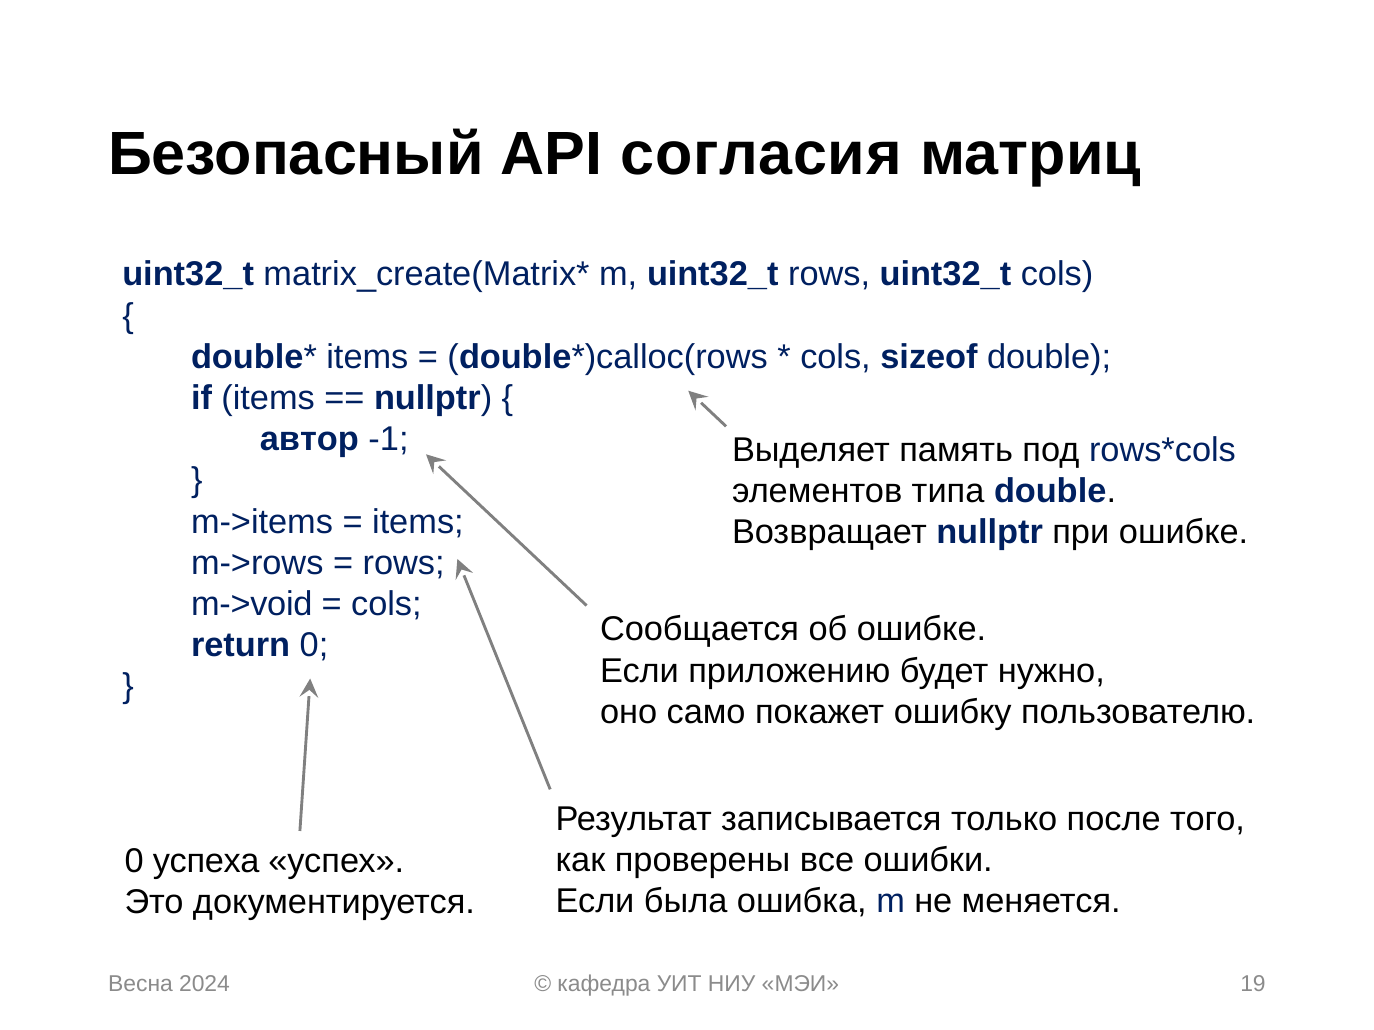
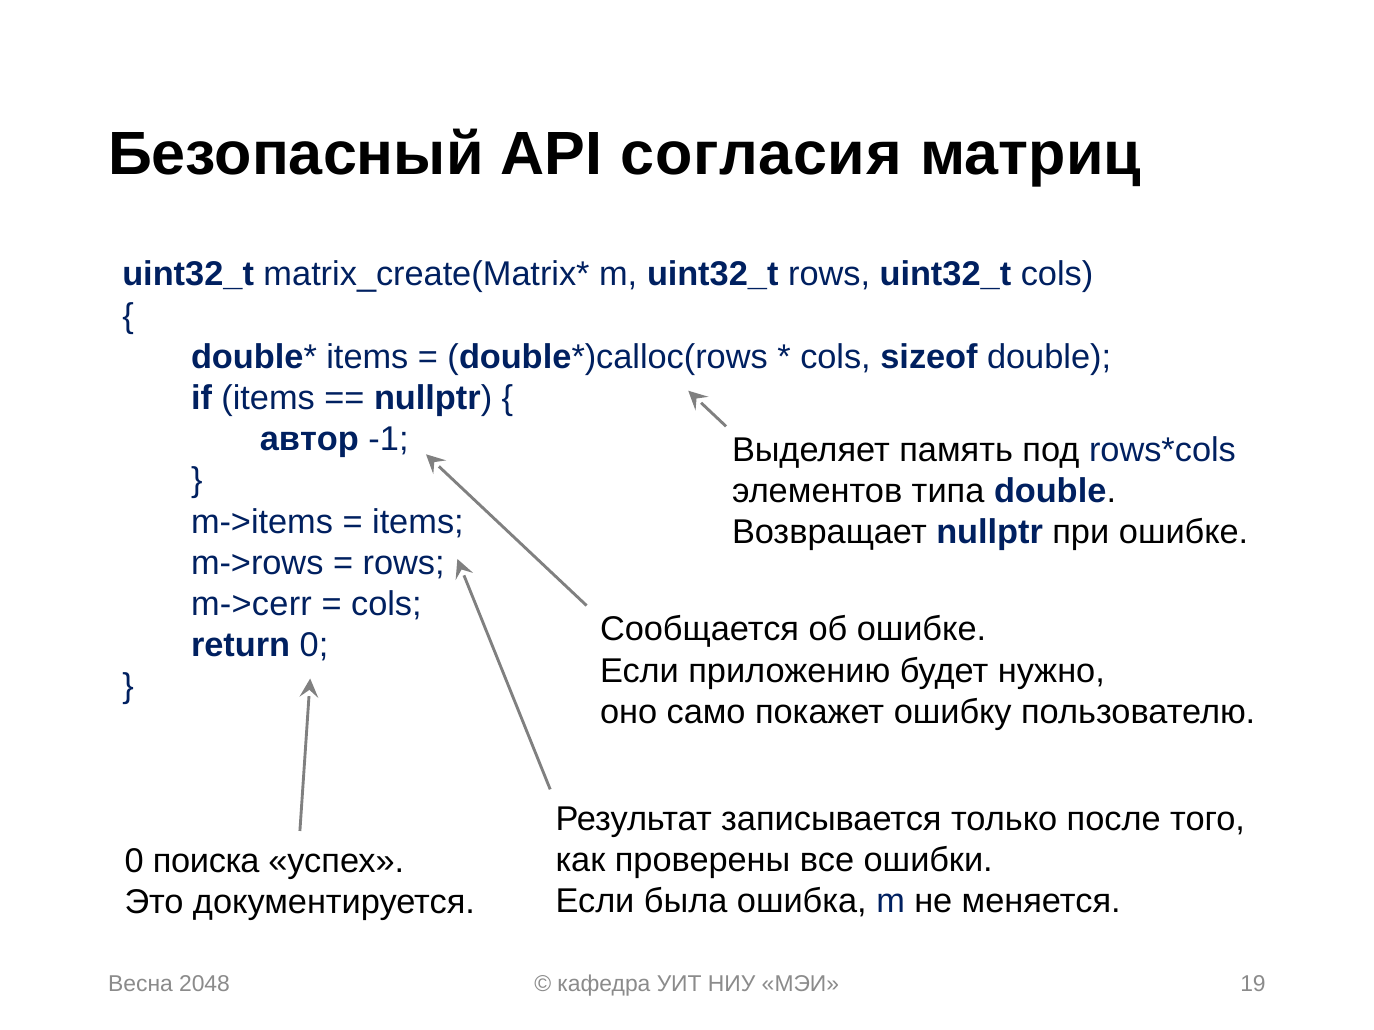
m->void: m->void -> m->cerr
успеха: успеха -> поиска
2024: 2024 -> 2048
